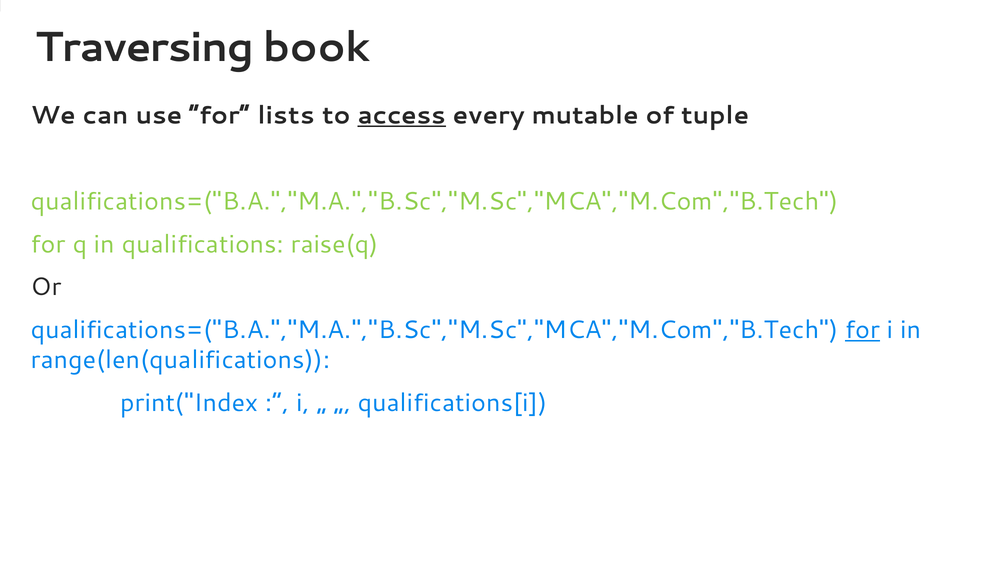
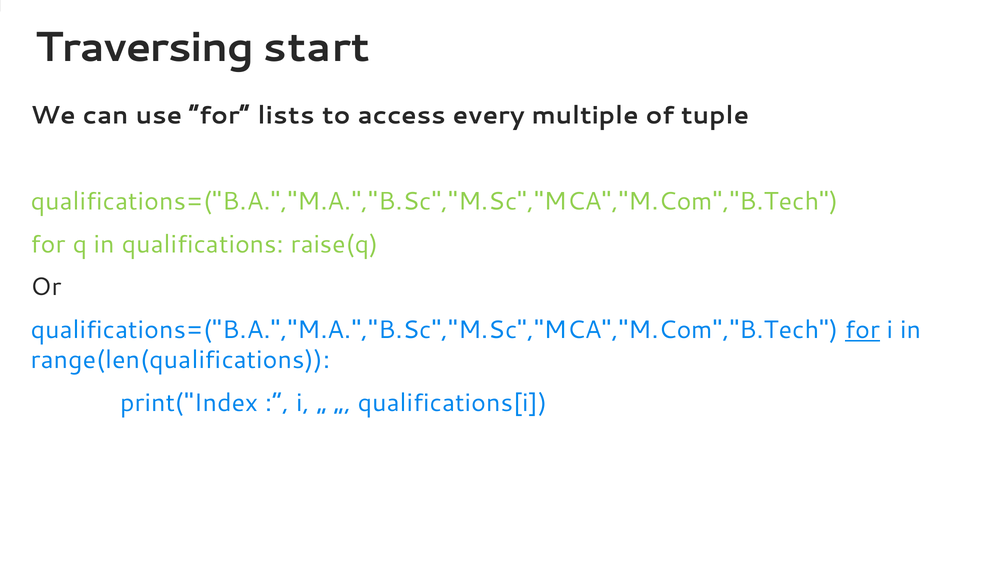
book: book -> start
access underline: present -> none
mutable: mutable -> multiple
